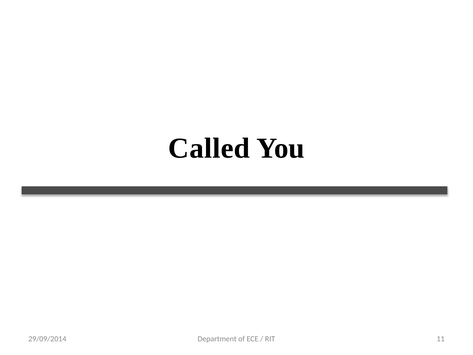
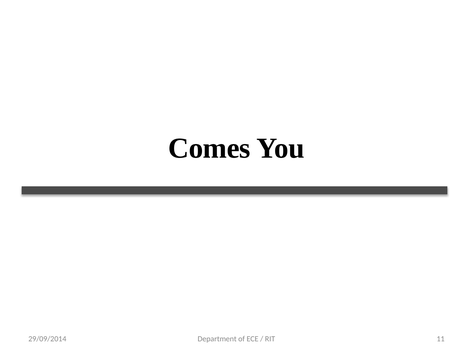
Called: Called -> Comes
